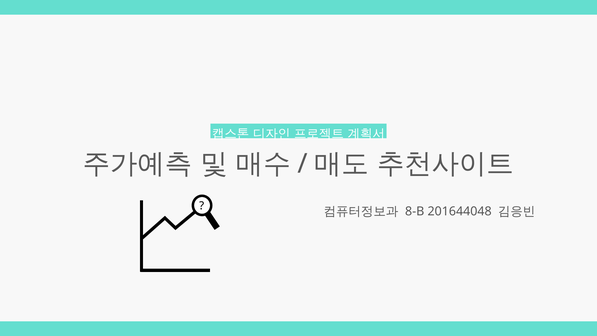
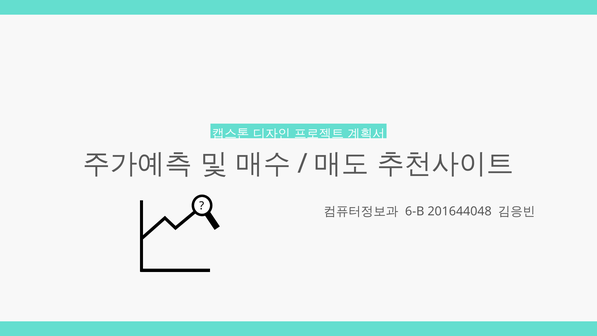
8-B: 8-B -> 6-B
